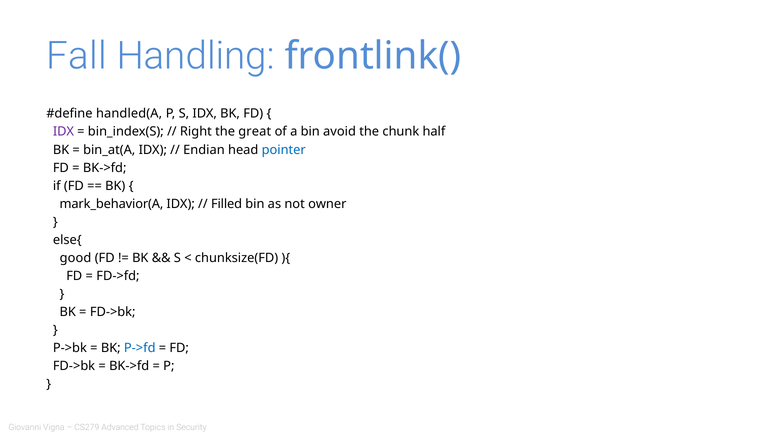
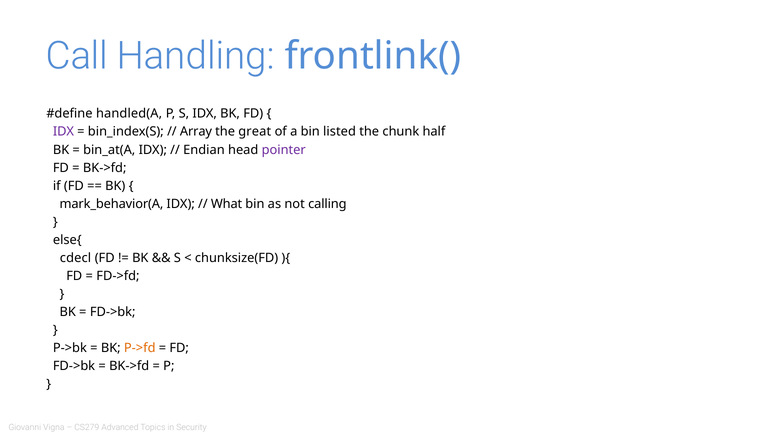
Fall: Fall -> Call
Right: Right -> Array
avoid: avoid -> listed
pointer colour: blue -> purple
Filled: Filled -> What
owner: owner -> calling
good: good -> cdecl
P->fd colour: blue -> orange
